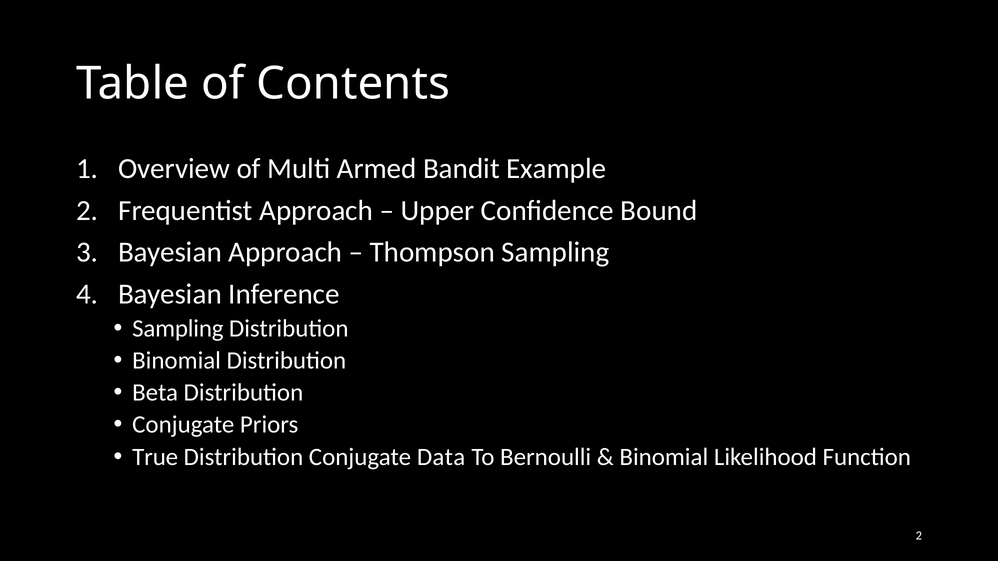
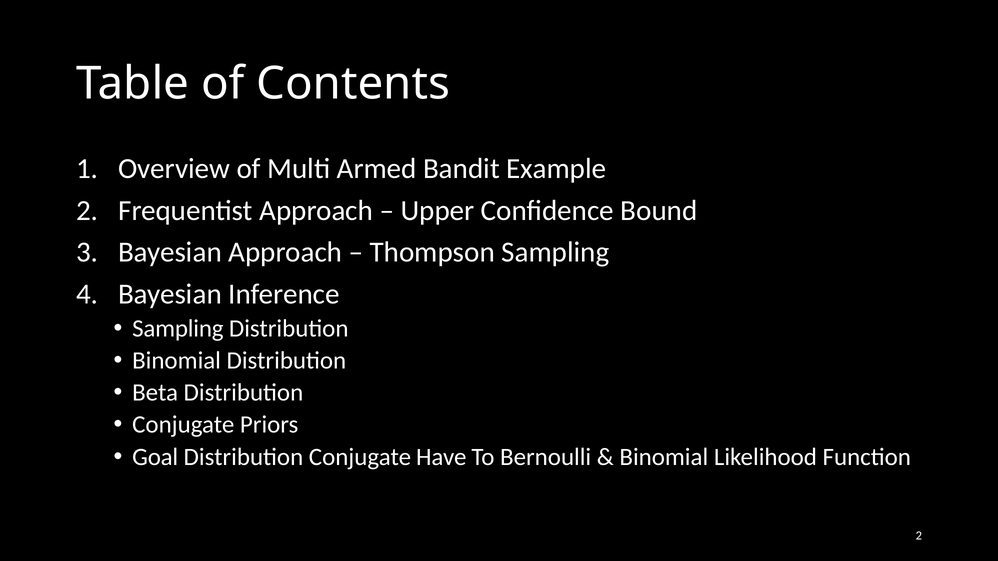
True: True -> Goal
Data: Data -> Have
